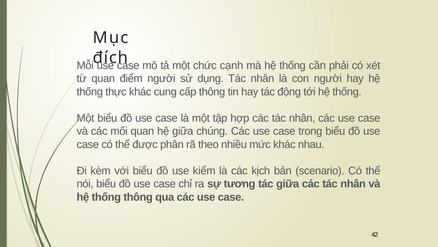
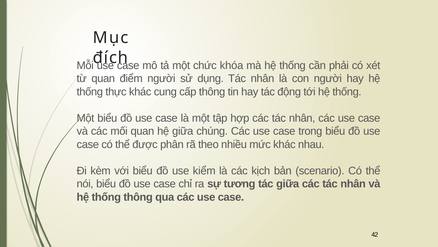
cạnh: cạnh -> khóa
